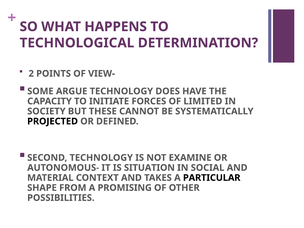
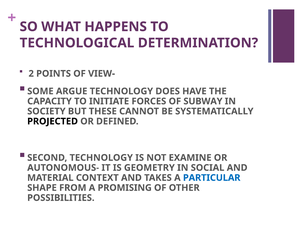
LIMITED: LIMITED -> SUBWAY
SITUATION: SITUATION -> GEOMETRY
PARTICULAR colour: black -> blue
